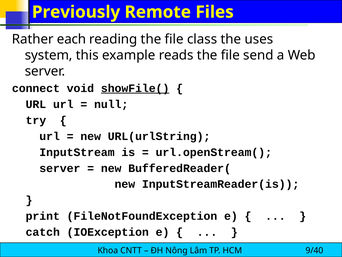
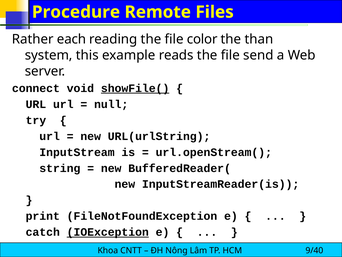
Previously: Previously -> Procedure
class: class -> color
uses: uses -> than
server at (60, 168): server -> string
IOException underline: none -> present
